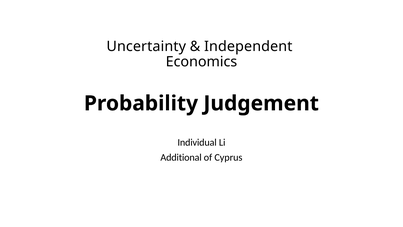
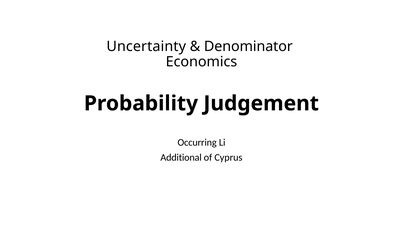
Independent: Independent -> Denominator
Individual: Individual -> Occurring
